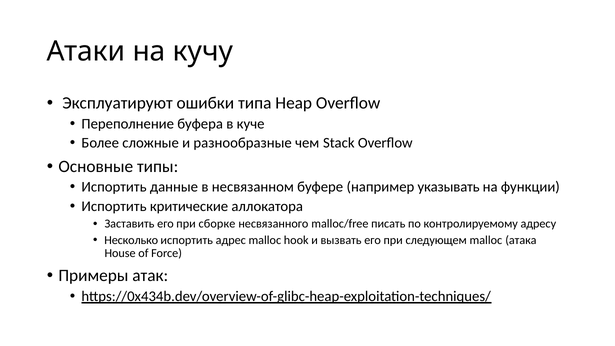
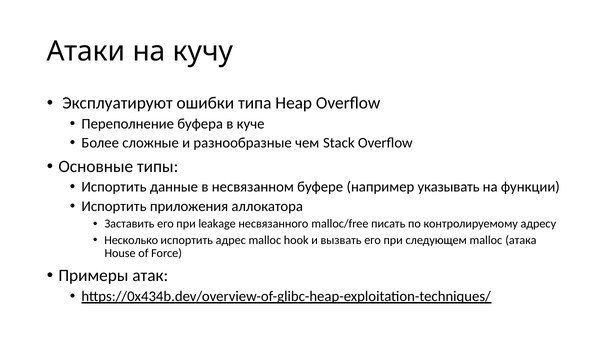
критические: критические -> приложения
сборке: сборке -> leakage
